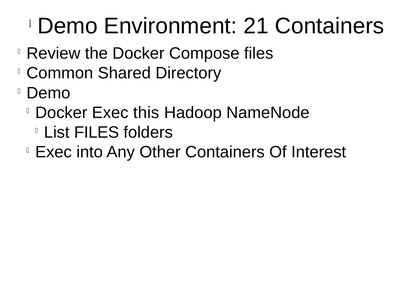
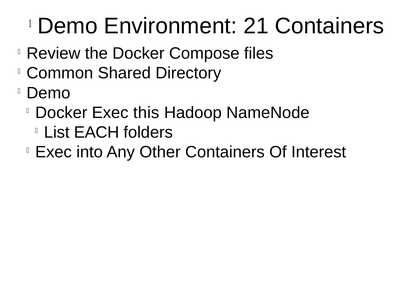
List FILES: FILES -> EACH
